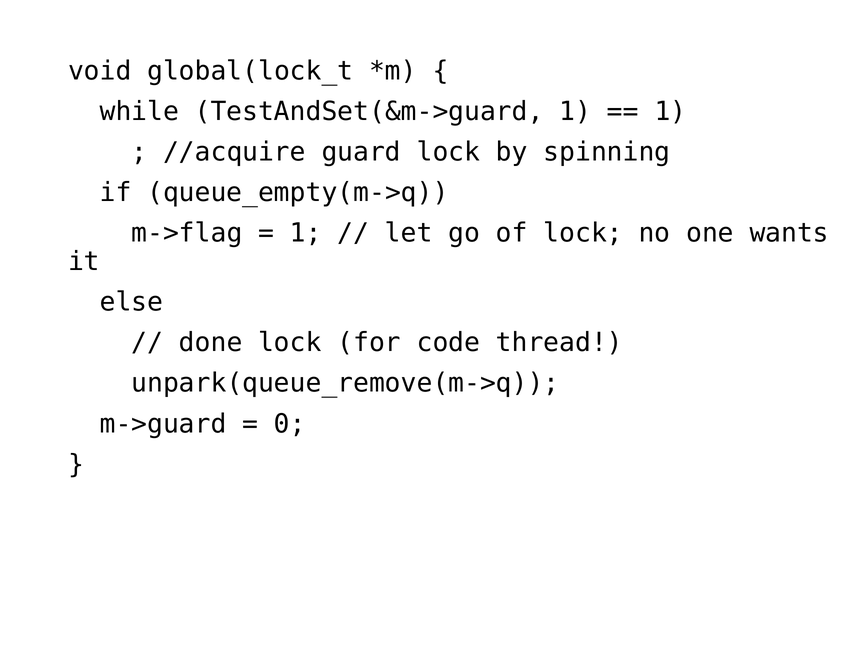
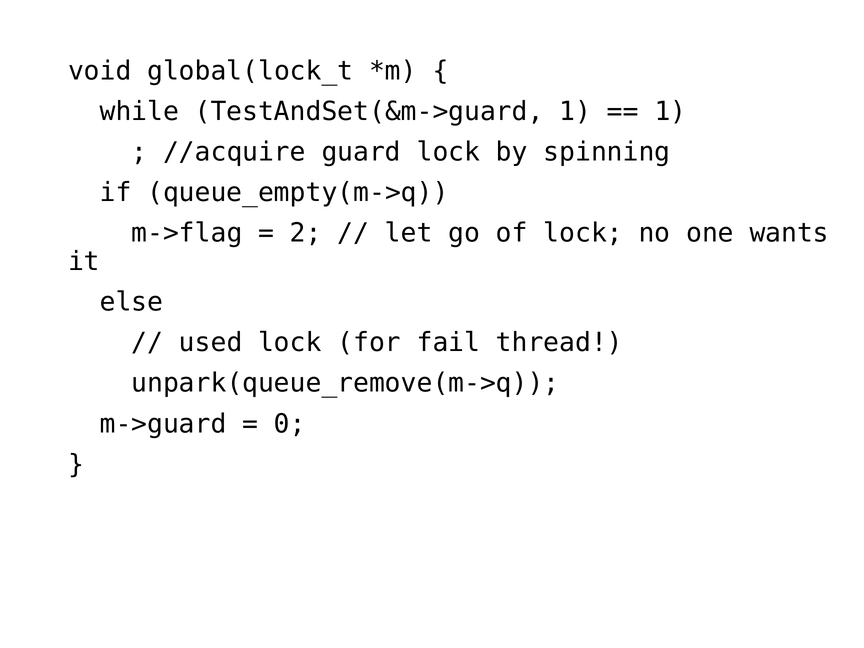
1 at (306, 233): 1 -> 2
done: done -> used
code: code -> fail
